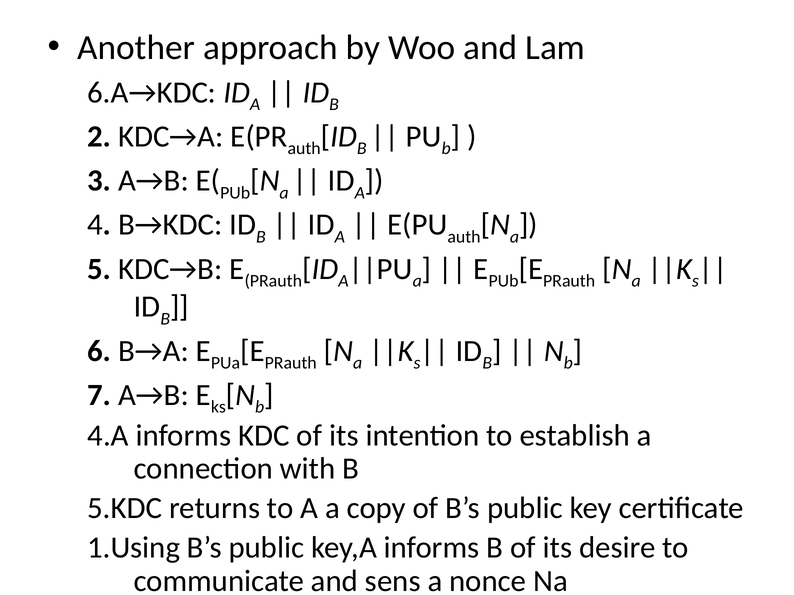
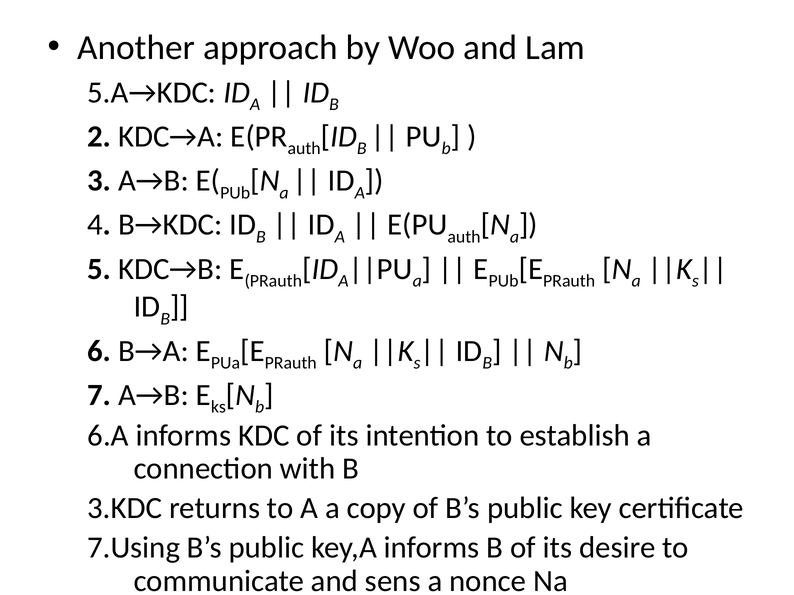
6.A→KDC: 6.A→KDC -> 5.A→KDC
4.A: 4.A -> 6.A
5.KDC: 5.KDC -> 3.KDC
1.Using: 1.Using -> 7.Using
